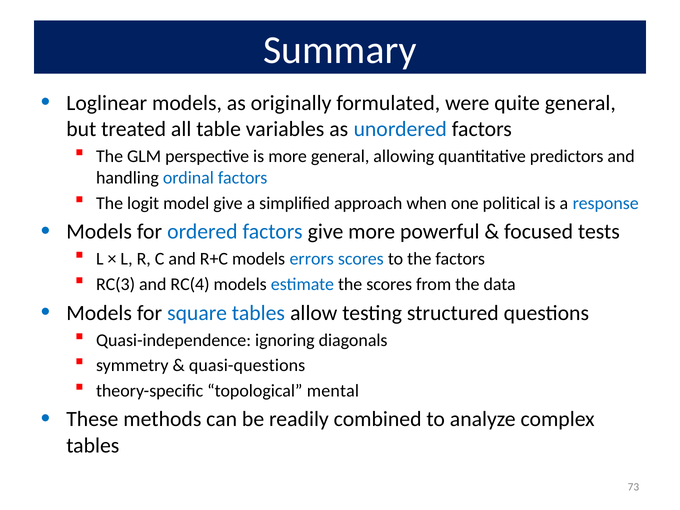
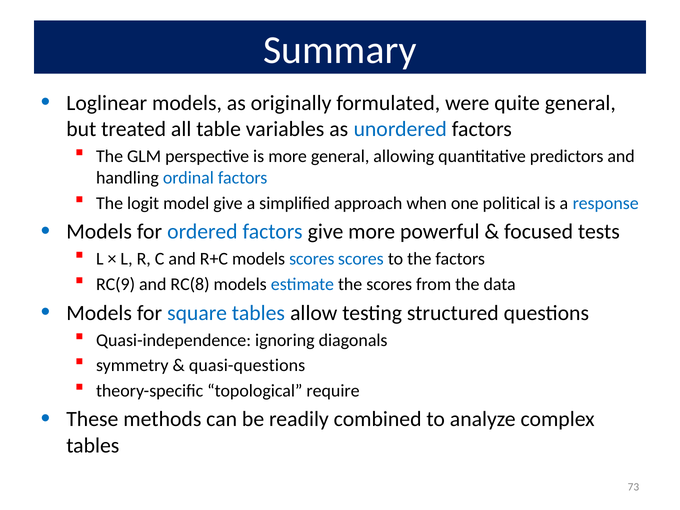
models errors: errors -> scores
RC(3: RC(3 -> RC(9
RC(4: RC(4 -> RC(8
mental: mental -> require
